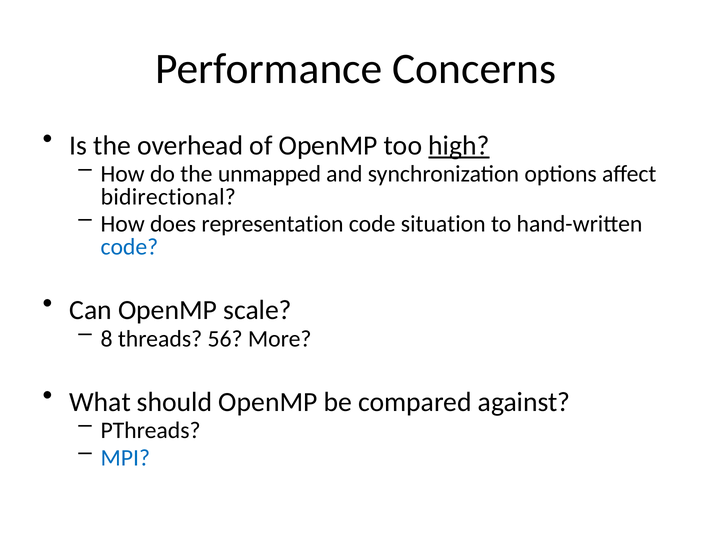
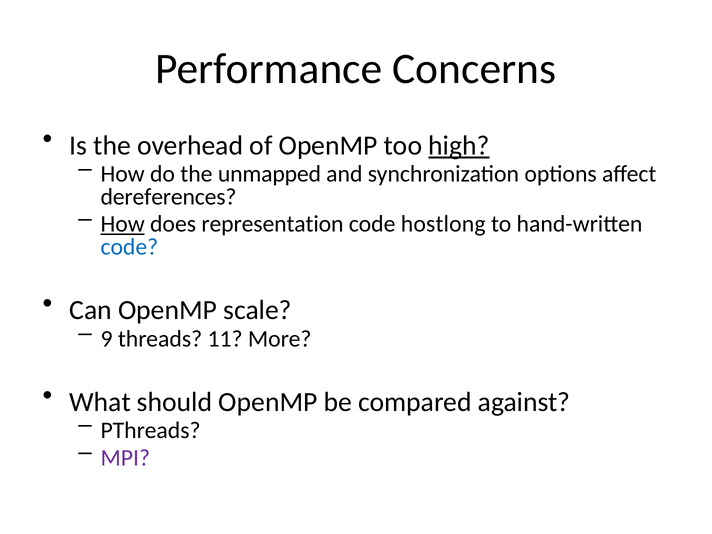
bidirectional: bidirectional -> dereferences
How at (123, 224) underline: none -> present
situation: situation -> hostlong
8: 8 -> 9
56: 56 -> 11
MPI colour: blue -> purple
